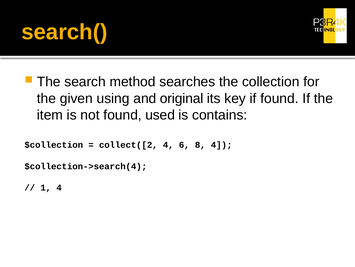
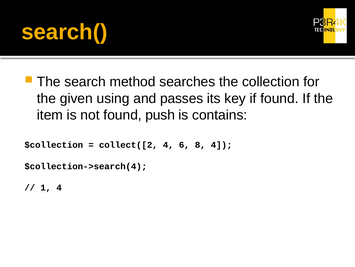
original: original -> passes
used: used -> push
